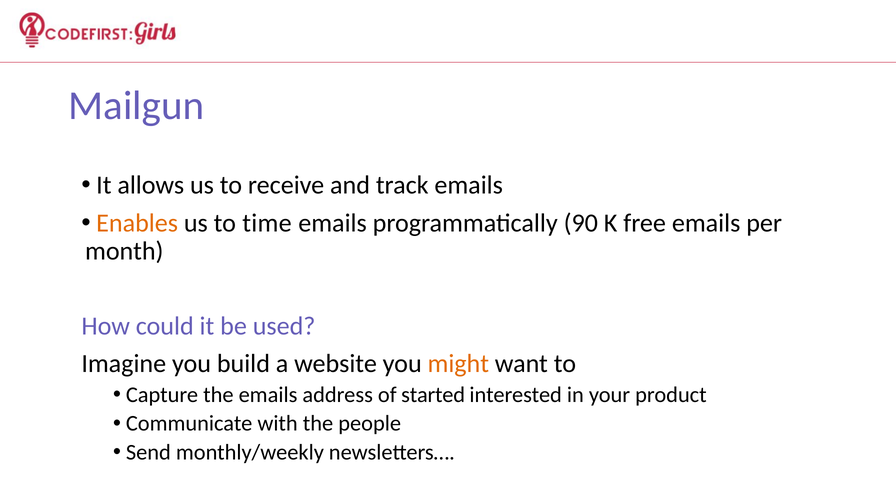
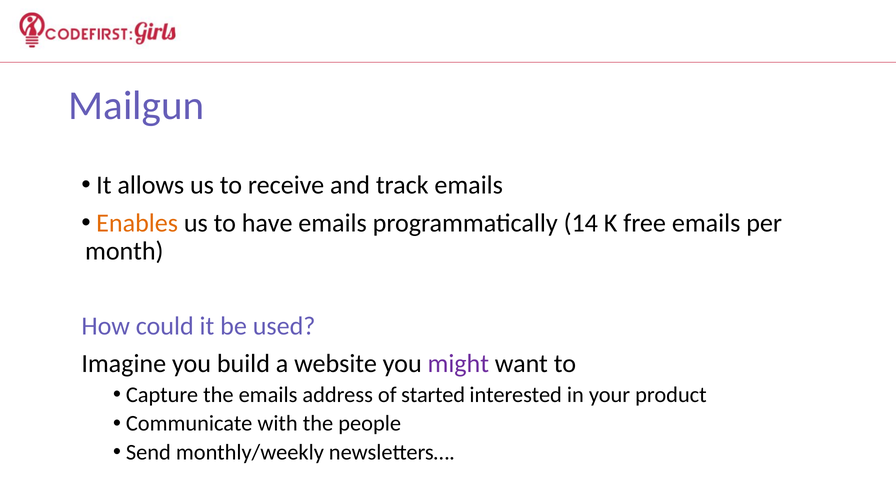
time: time -> have
90: 90 -> 14
might colour: orange -> purple
